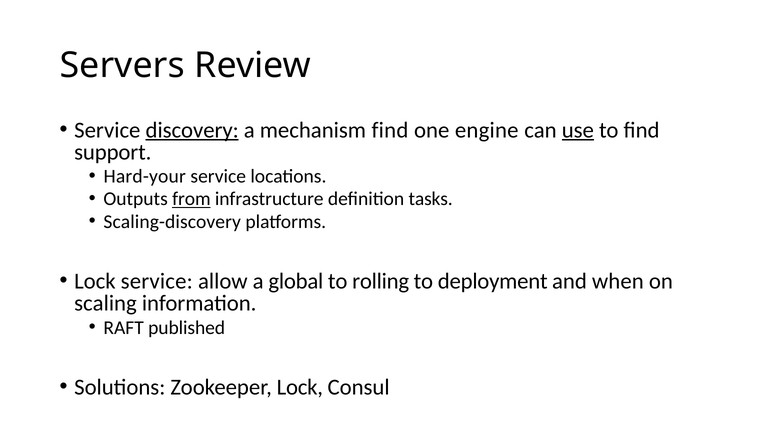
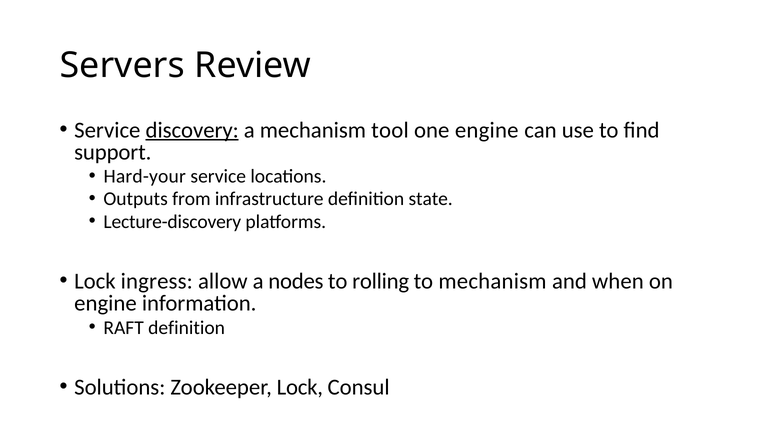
mechanism find: find -> tool
use underline: present -> none
from underline: present -> none
tasks: tasks -> state
Scaling-discovery: Scaling-discovery -> Lecture-discovery
Lock service: service -> ingress
global: global -> nodes
to deployment: deployment -> mechanism
scaling at (105, 304): scaling -> engine
RAFT published: published -> definition
